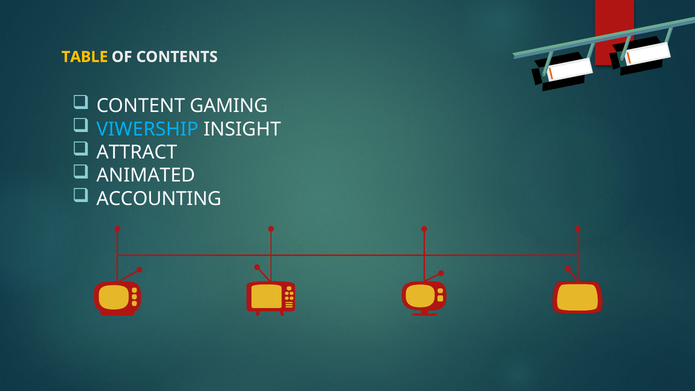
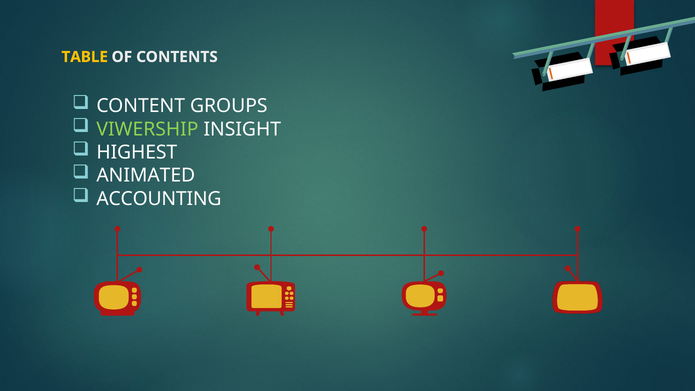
GAMING: GAMING -> GROUPS
VIWERSHIP colour: light blue -> light green
ATTRACT: ATTRACT -> HIGHEST
